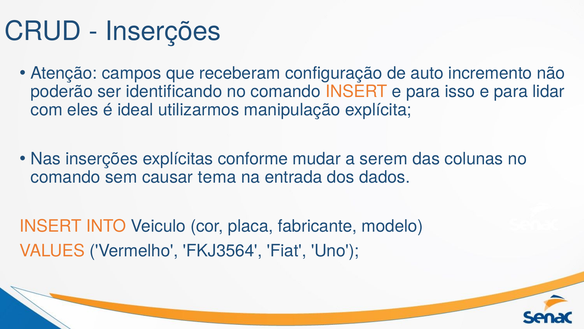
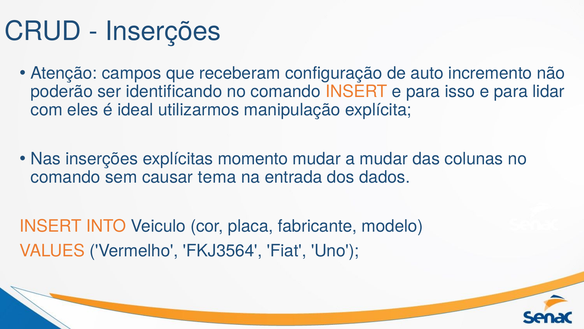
conforme: conforme -> momento
a serem: serem -> mudar
